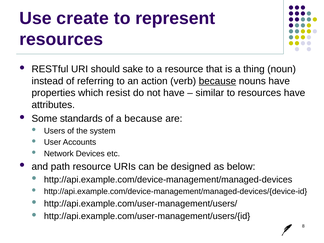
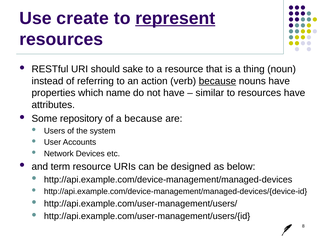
represent underline: none -> present
resist: resist -> name
standards: standards -> repository
path: path -> term
